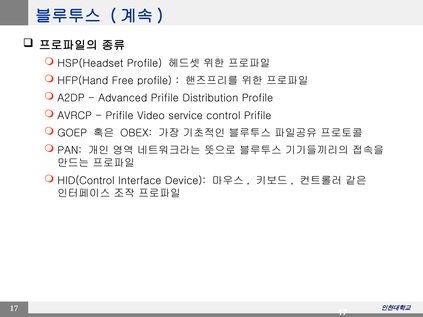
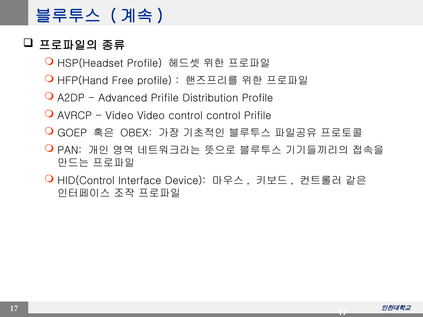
Prifile at (120, 116): Prifile -> Video
Video service: service -> control
